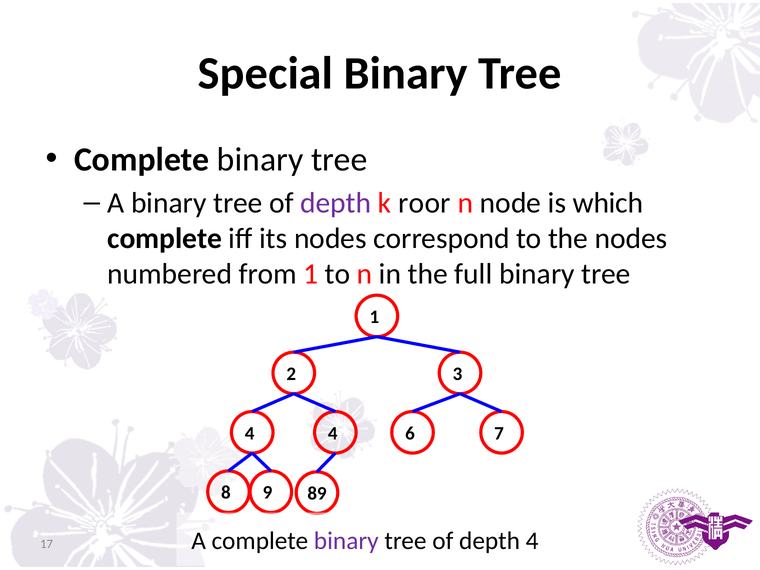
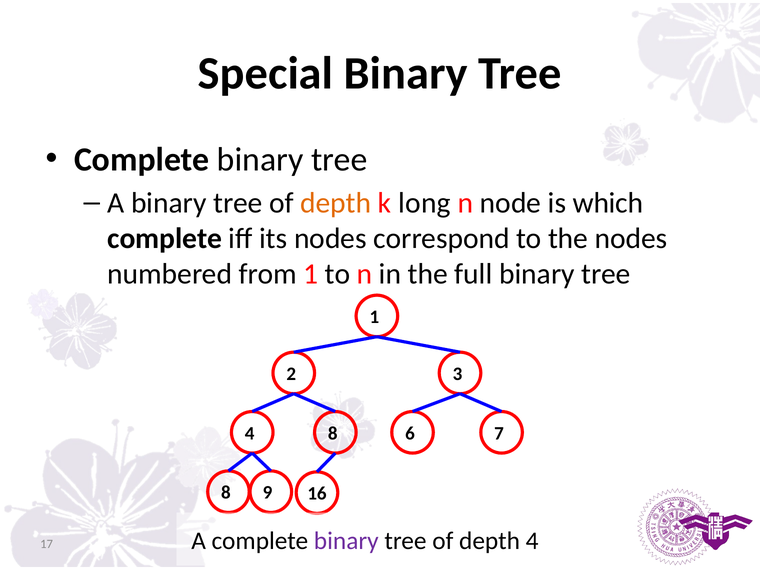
depth at (336, 203) colour: purple -> orange
roor: roor -> long
4 4: 4 -> 8
89: 89 -> 16
